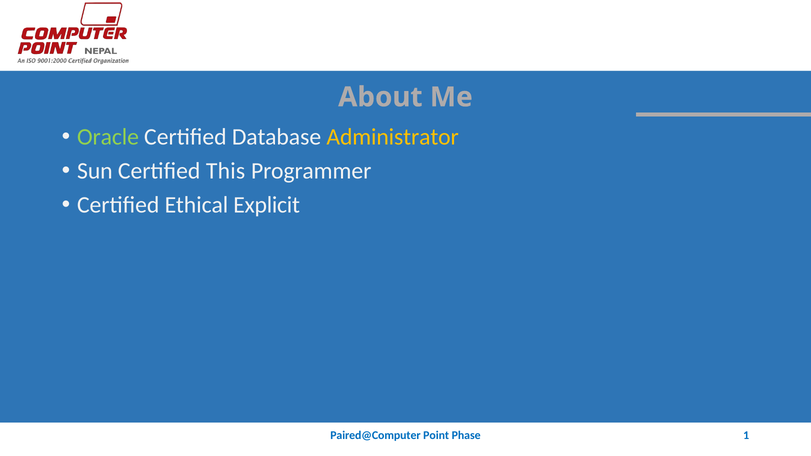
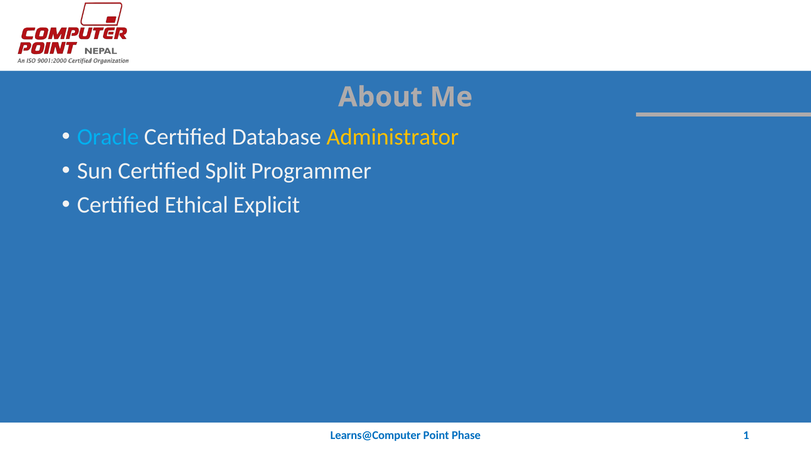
Oracle colour: light green -> light blue
This: This -> Split
Paired@Computer: Paired@Computer -> Learns@Computer
